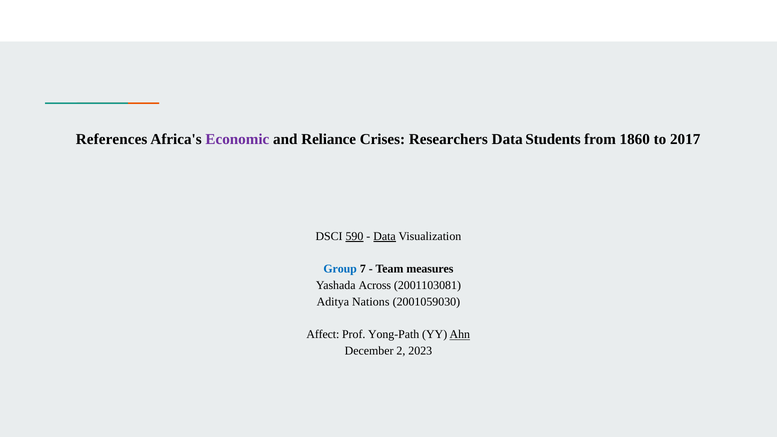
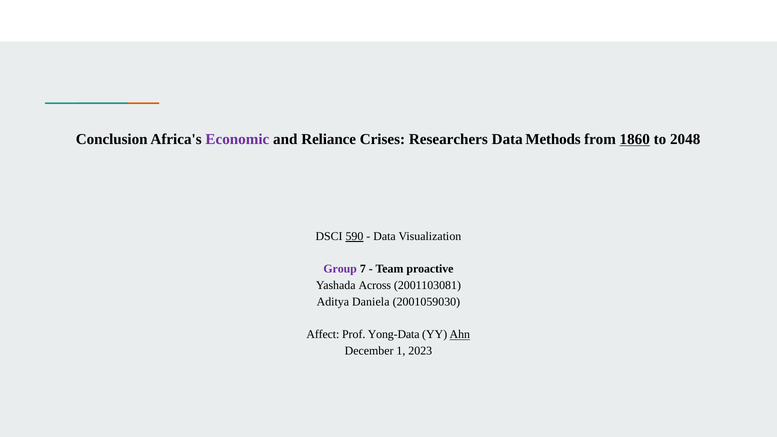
References: References -> Conclusion
Students: Students -> Methods
1860 underline: none -> present
2017: 2017 -> 2048
Data at (385, 236) underline: present -> none
Group colour: blue -> purple
measures: measures -> proactive
Nations: Nations -> Daniela
Yong-Path: Yong-Path -> Yong-Data
2: 2 -> 1
